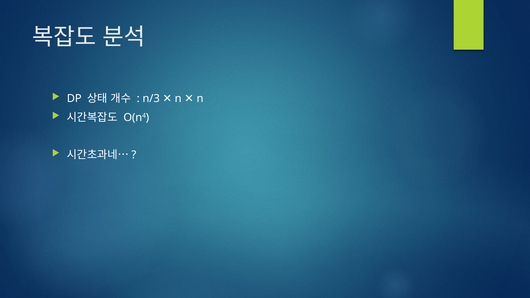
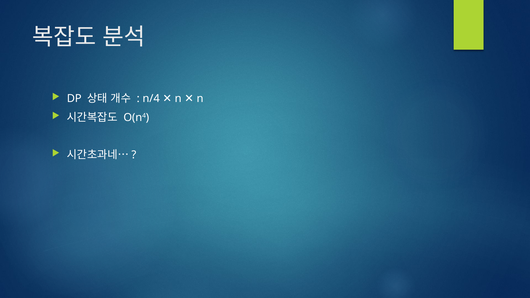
n/3: n/3 -> n/4
